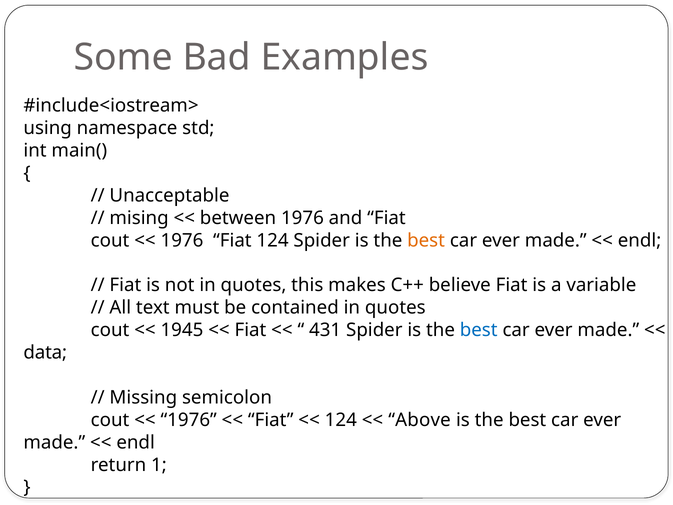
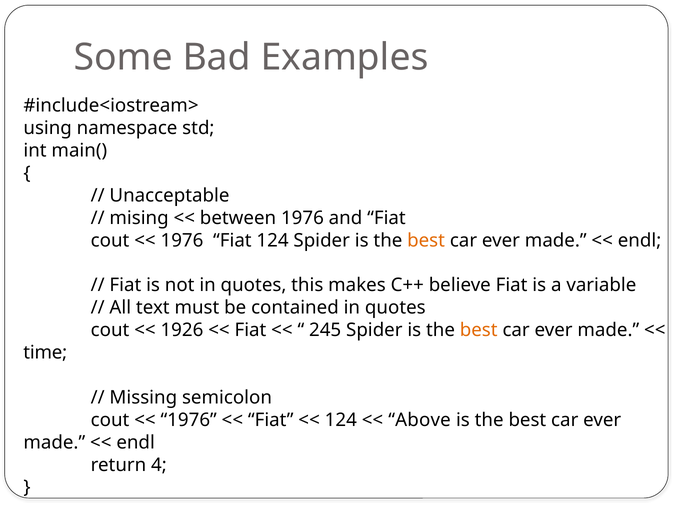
1945: 1945 -> 1926
431: 431 -> 245
best at (479, 330) colour: blue -> orange
data: data -> time
1: 1 -> 4
